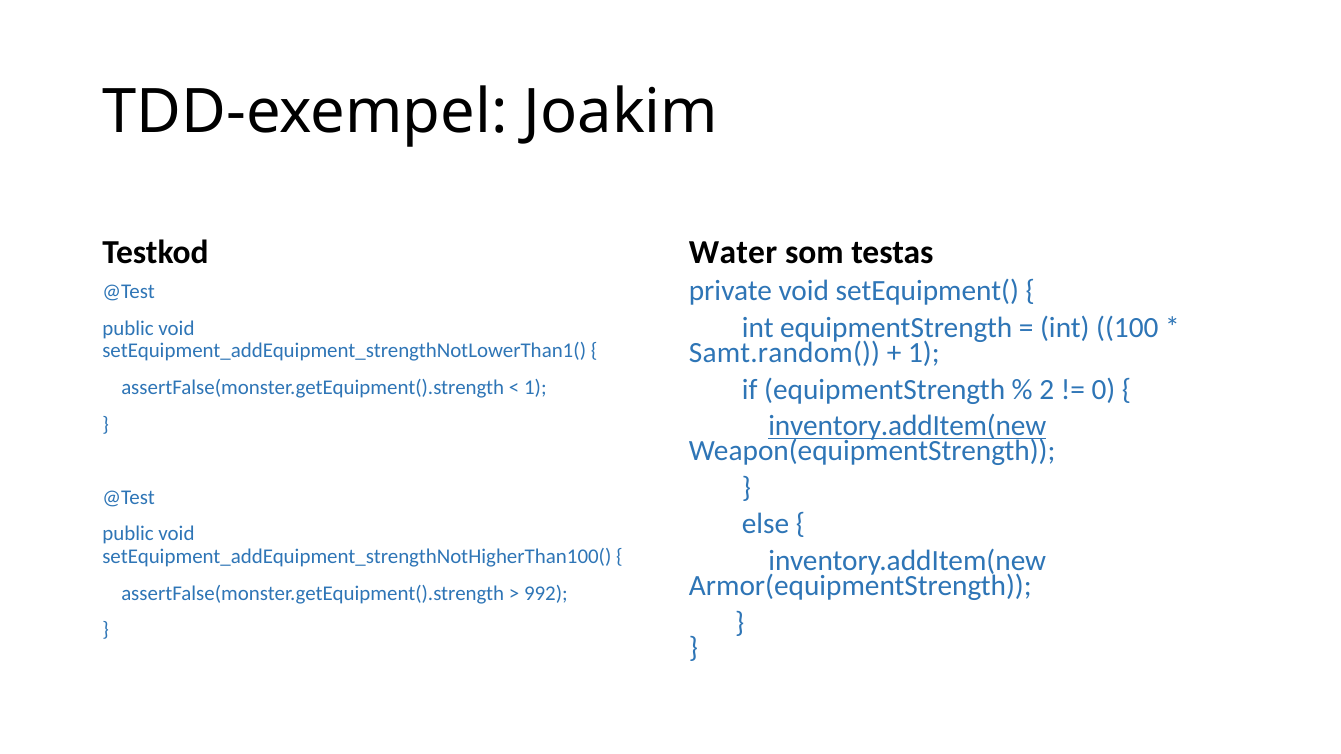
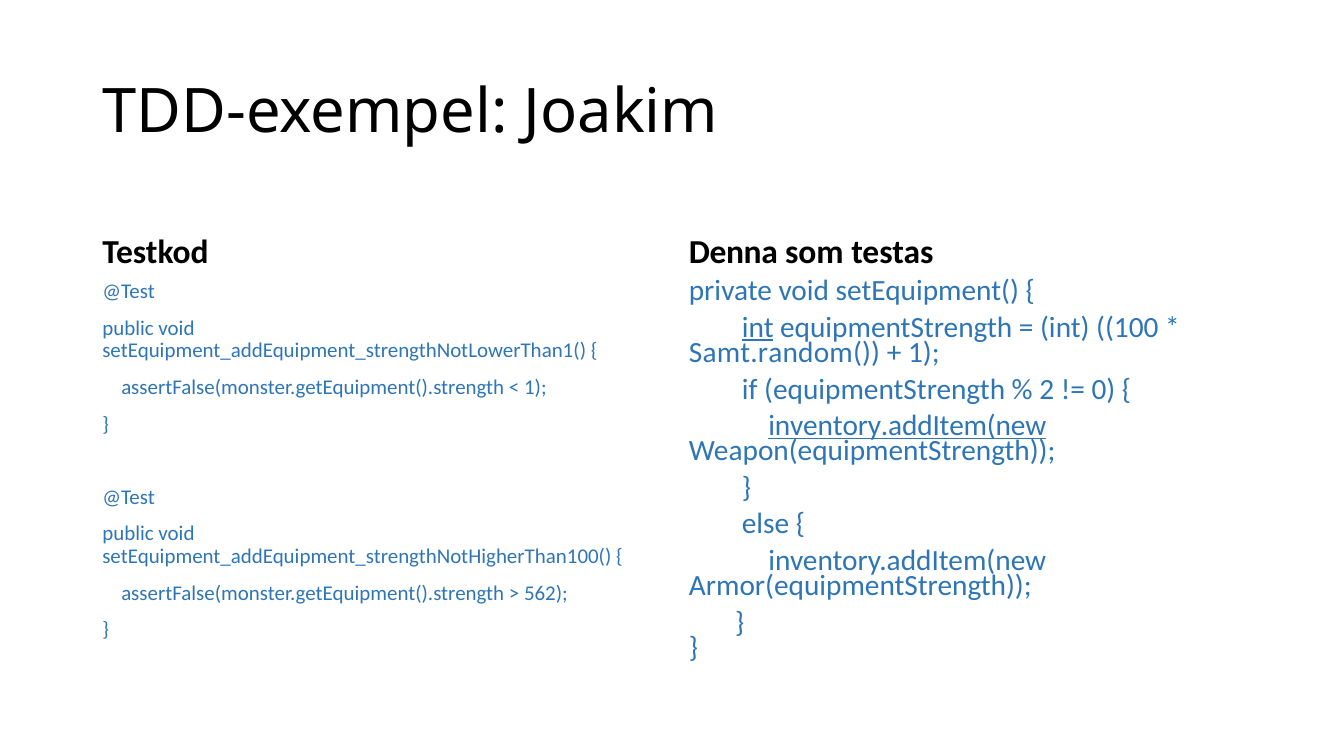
Water: Water -> Denna
int at (758, 328) underline: none -> present
992: 992 -> 562
